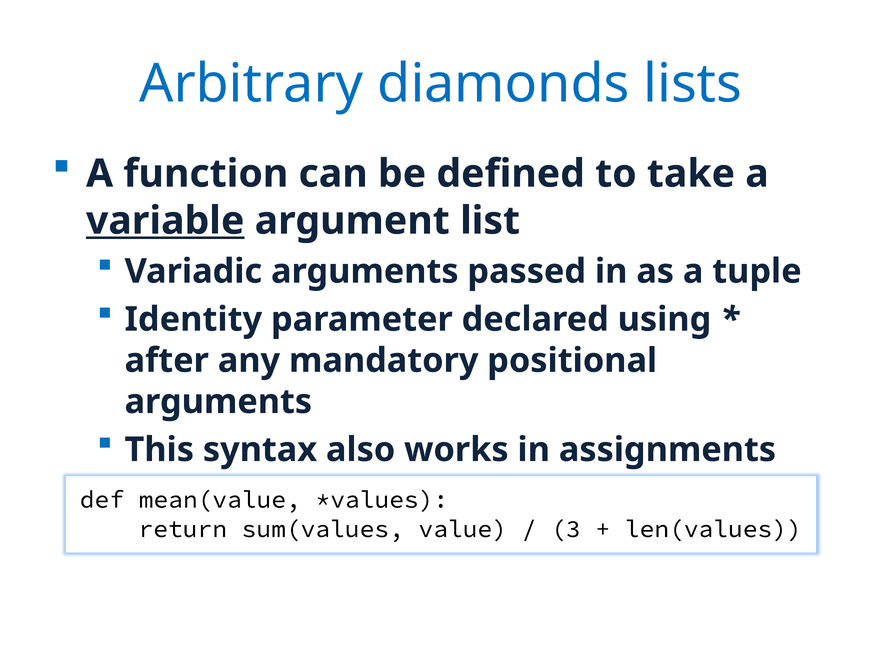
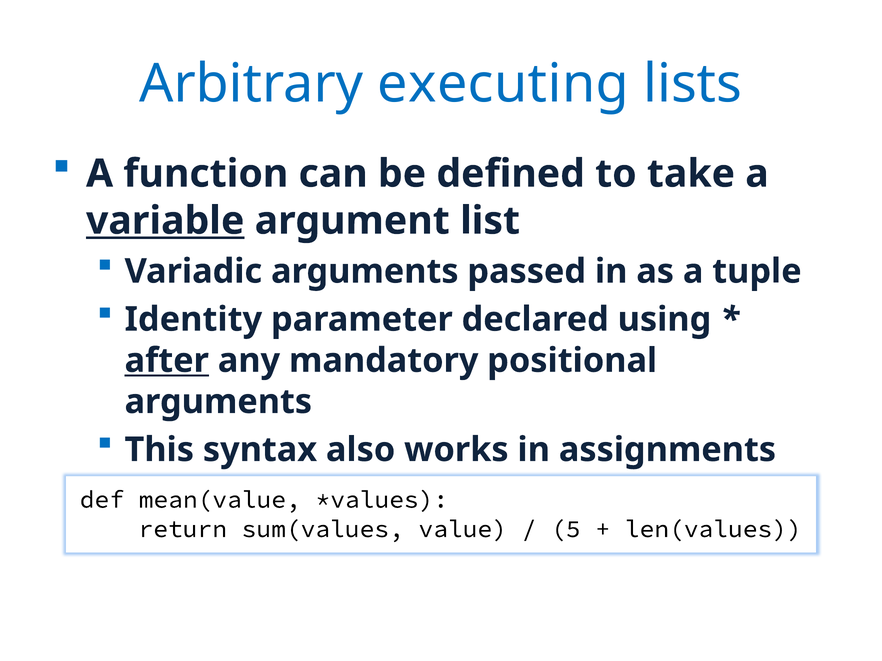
diamonds: diamonds -> executing
after underline: none -> present
3: 3 -> 5
